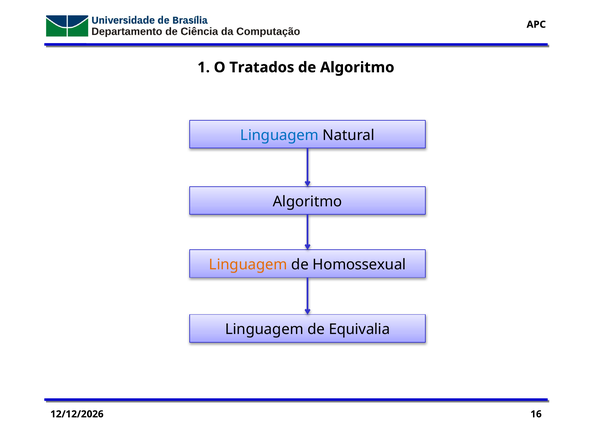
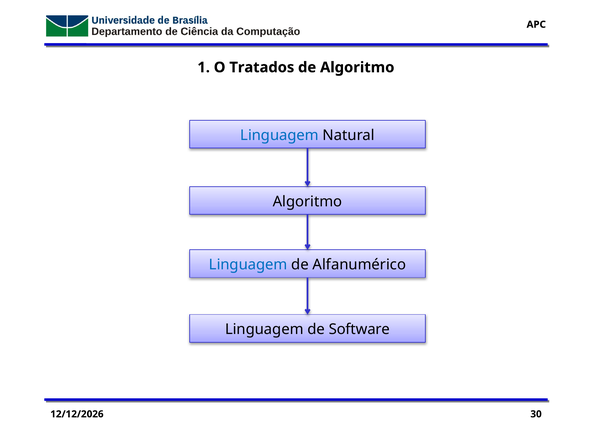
Linguagem at (248, 265) colour: orange -> blue
Homossexual: Homossexual -> Alfanumérico
Equivalia: Equivalia -> Software
16: 16 -> 30
